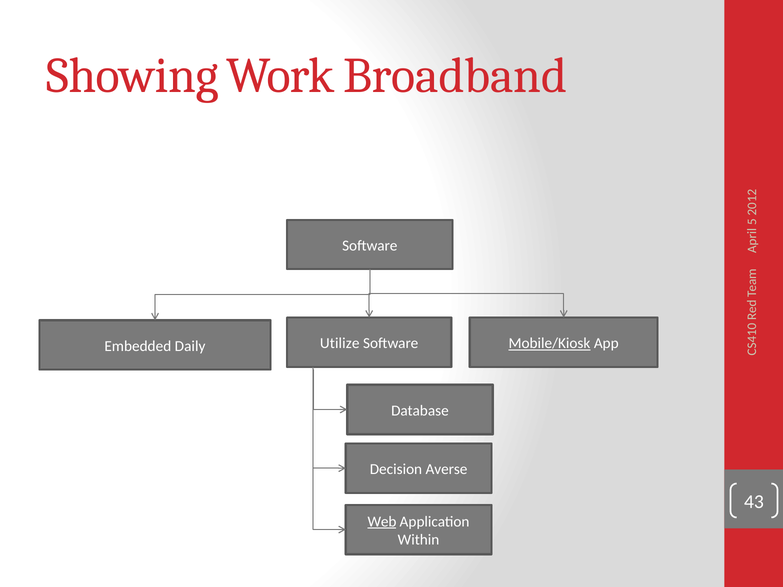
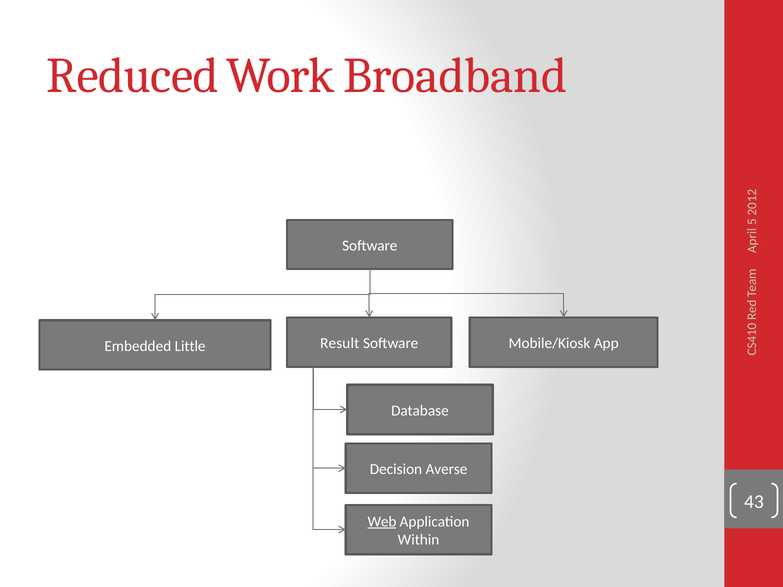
Showing: Showing -> Reduced
Utilize: Utilize -> Result
Mobile/Kiosk underline: present -> none
Daily: Daily -> Little
